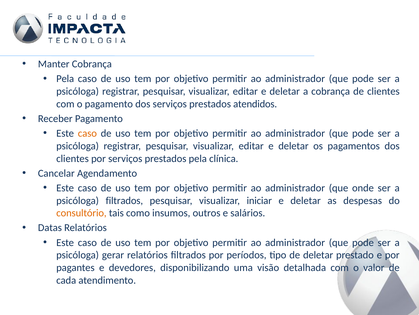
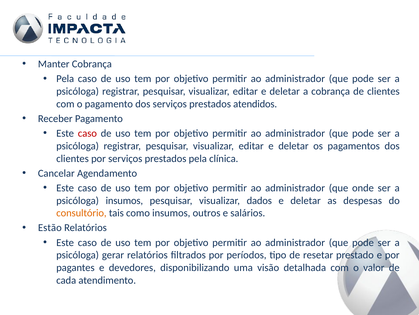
caso at (87, 133) colour: orange -> red
psicóloga filtrados: filtrados -> insumos
iniciar: iniciar -> dados
Datas: Datas -> Estão
de deletar: deletar -> resetar
